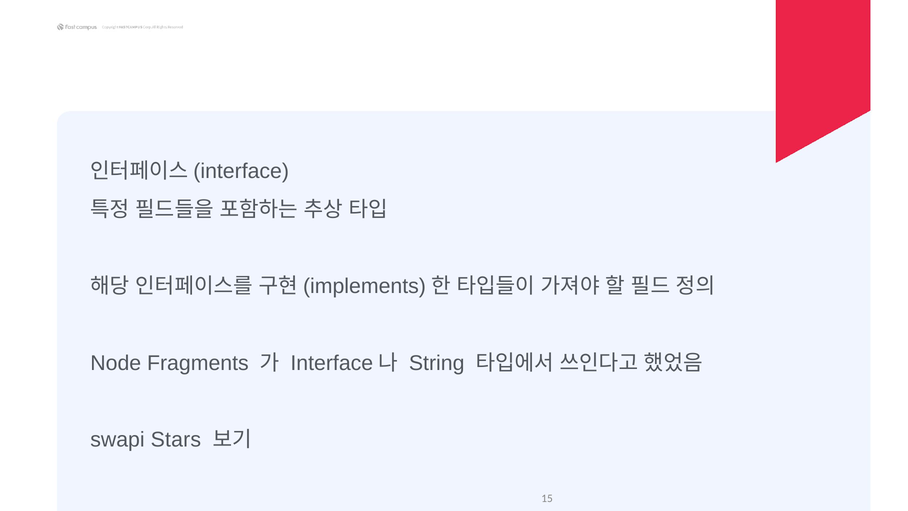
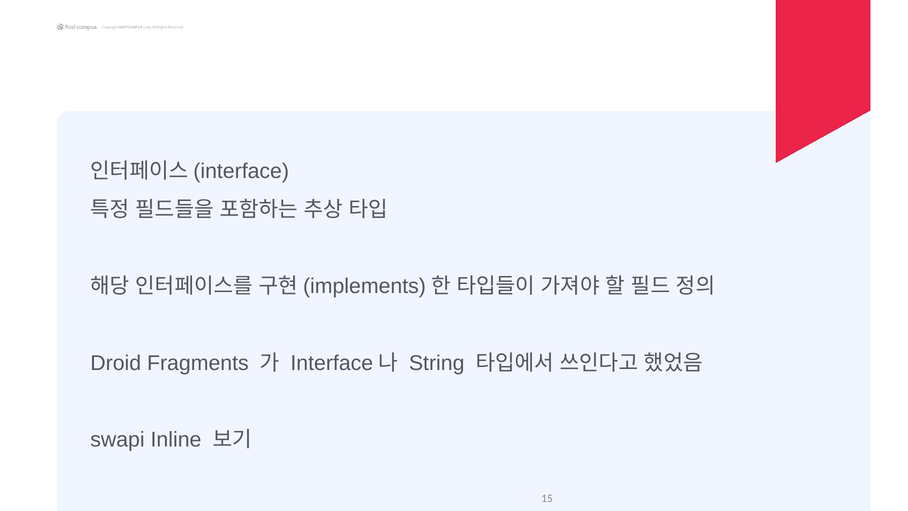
Node: Node -> Droid
Stars: Stars -> Inline
